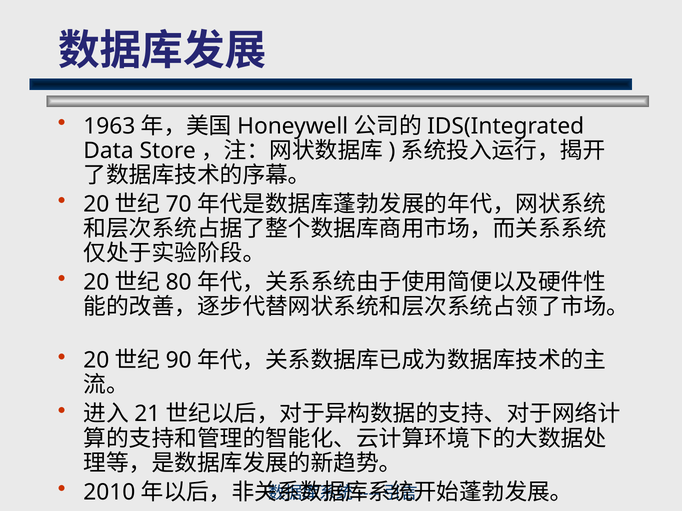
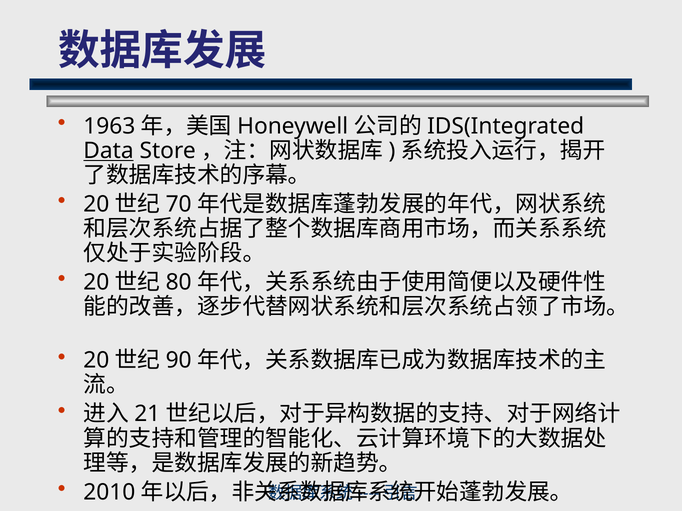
Data underline: none -> present
